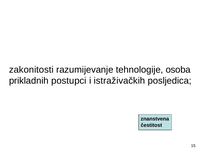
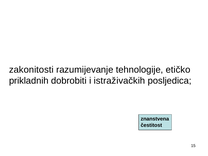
osoba: osoba -> etičko
postupci: postupci -> dobrobiti
